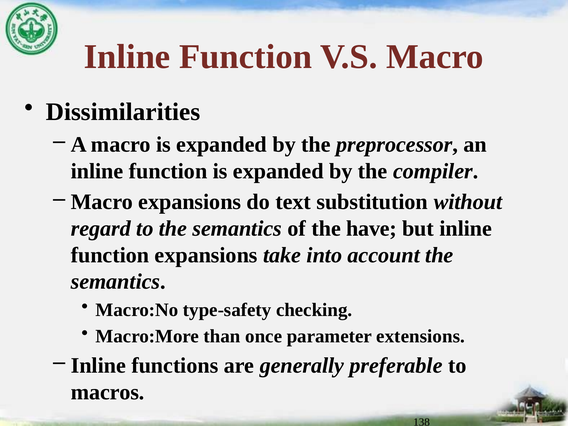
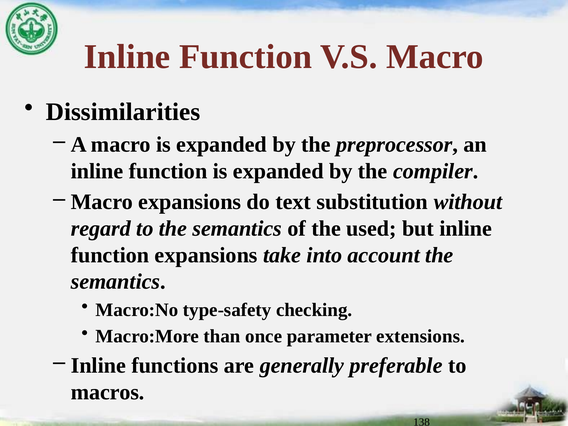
have: have -> used
